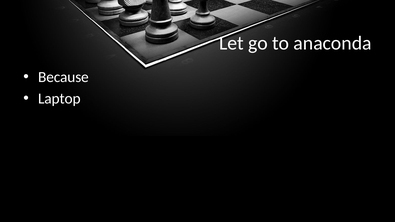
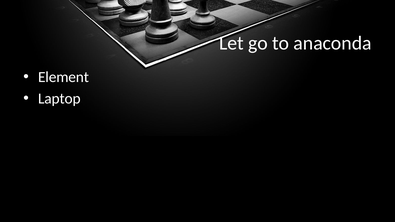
Because: Because -> Element
